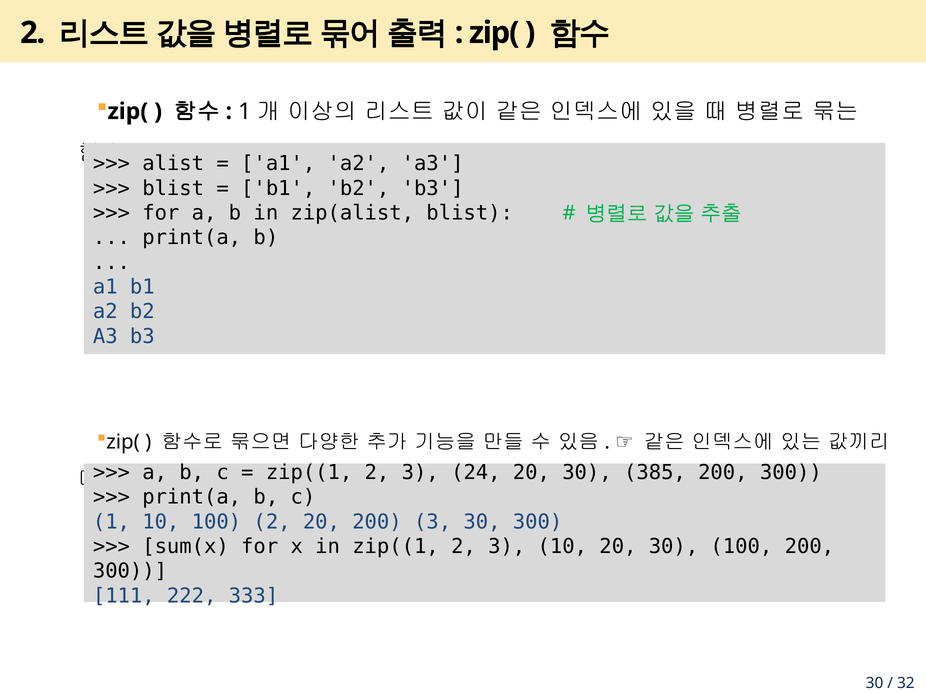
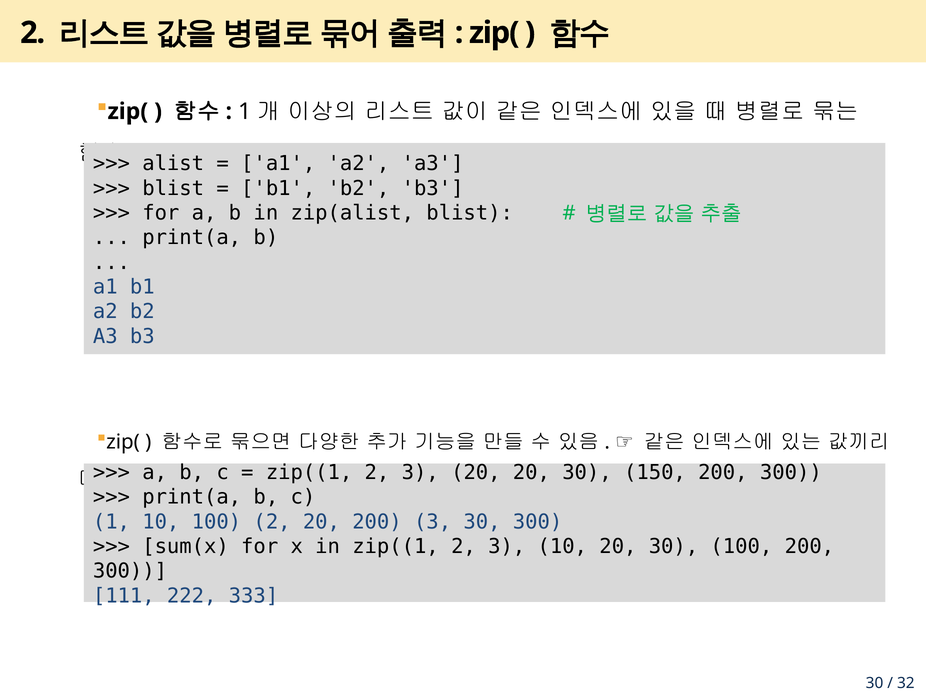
3 24: 24 -> 20
385: 385 -> 150
